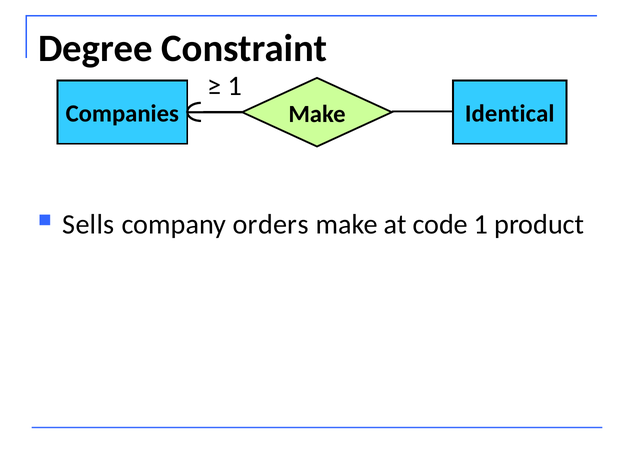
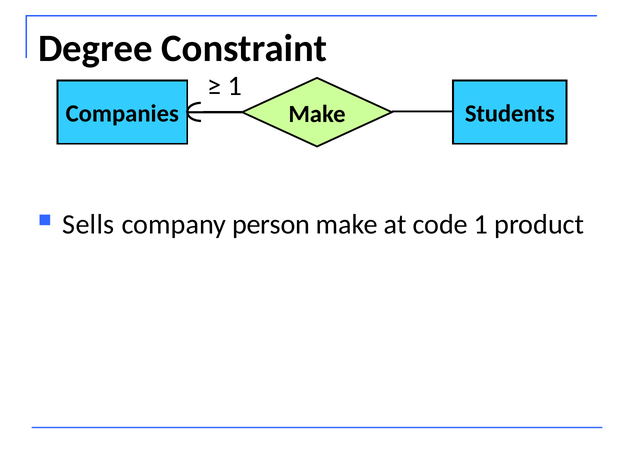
Identical: Identical -> Students
orders: orders -> person
